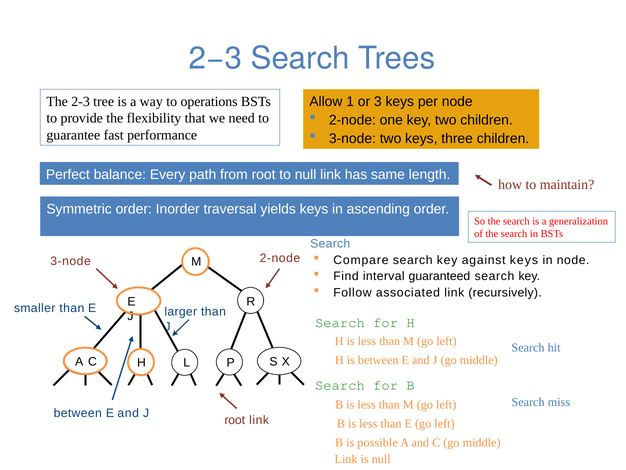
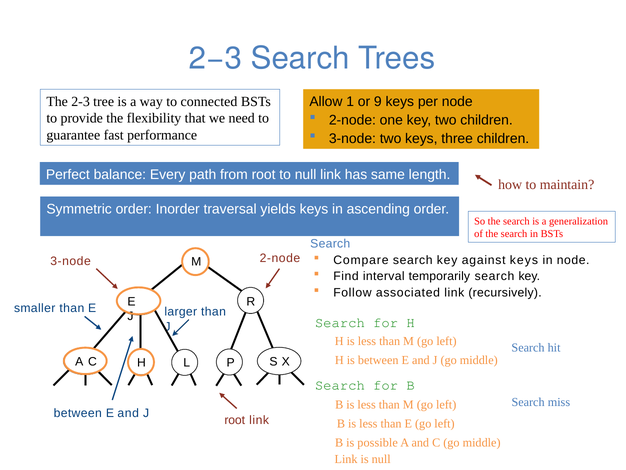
operations: operations -> connected
3: 3 -> 9
guaranteed: guaranteed -> temporarily
